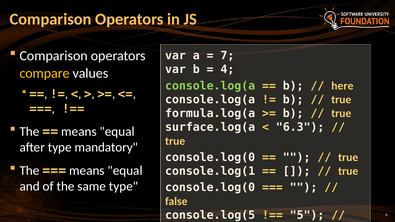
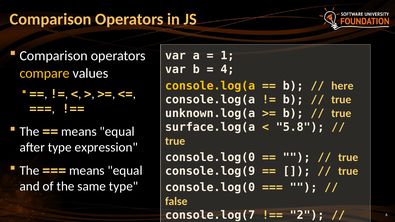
7: 7 -> 1
console.log(a at (210, 86) colour: light green -> yellow
formula.log(a: formula.log(a -> unknown.log(a
6.3: 6.3 -> 5.8
mandatory: mandatory -> expression
console.log(1: console.log(1 -> console.log(9
console.log(5: console.log(5 -> console.log(7
5: 5 -> 2
